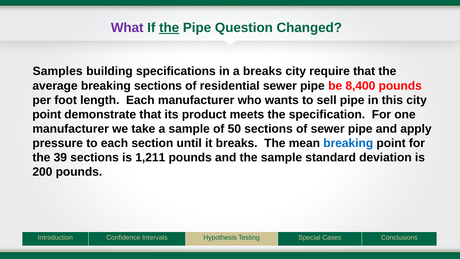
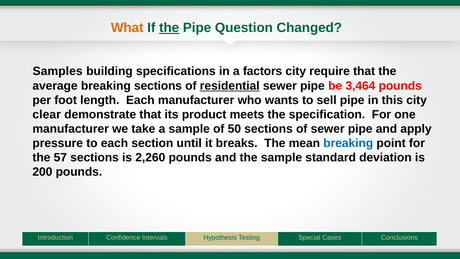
What colour: purple -> orange
a breaks: breaks -> factors
residential underline: none -> present
8,400: 8,400 -> 3,464
point at (47, 114): point -> clear
39: 39 -> 57
1,211: 1,211 -> 2,260
